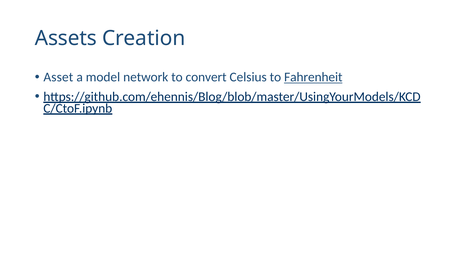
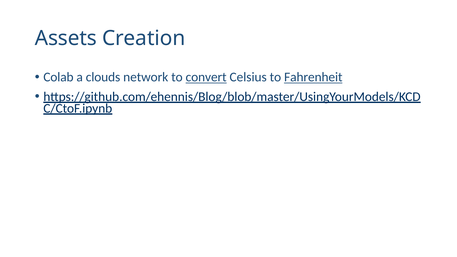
Asset: Asset -> Colab
model: model -> clouds
convert underline: none -> present
